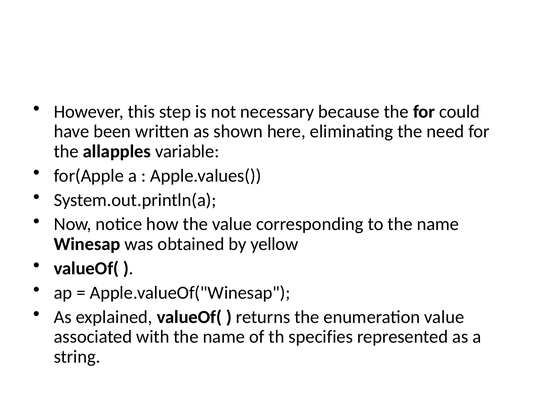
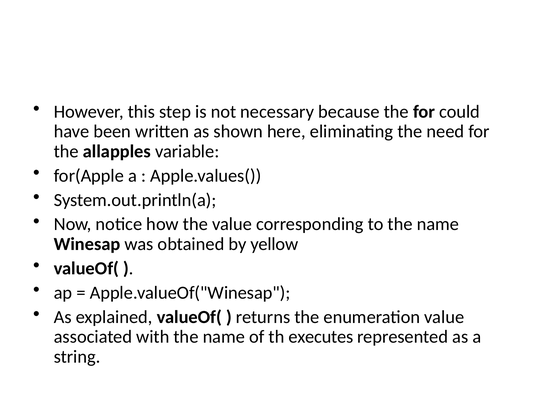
specifies: specifies -> executes
